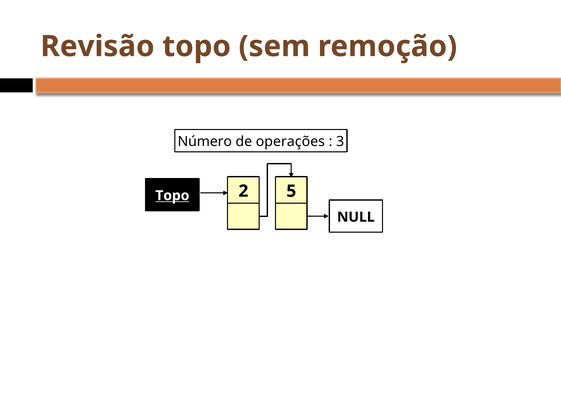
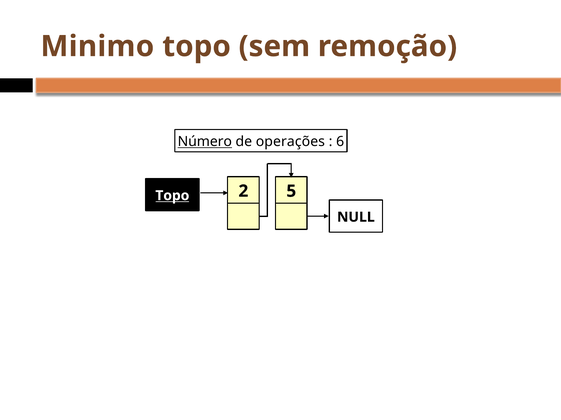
Revisão: Revisão -> Minimo
Número underline: none -> present
3: 3 -> 6
